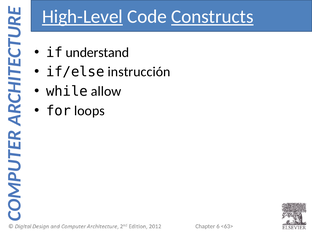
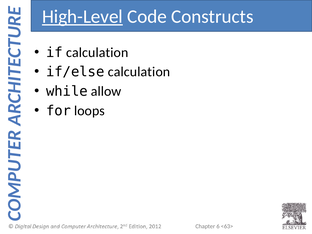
Constructs underline: present -> none
if understand: understand -> calculation
if/else instrucción: instrucción -> calculation
